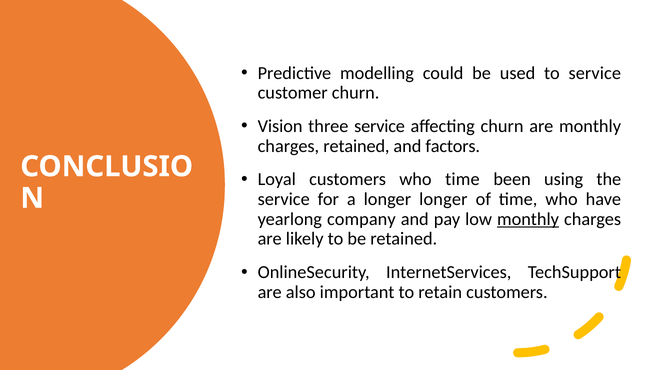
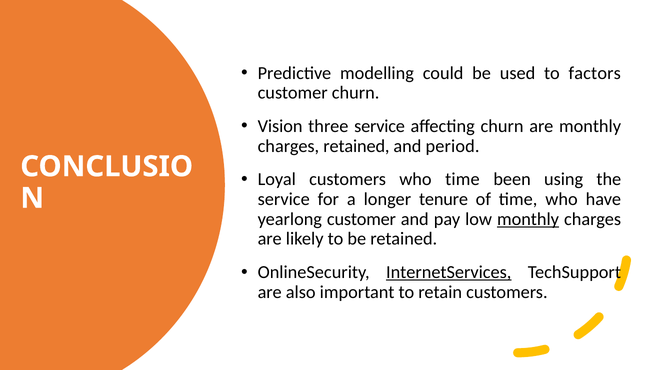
to service: service -> factors
factors: factors -> period
longer longer: longer -> tenure
yearlong company: company -> customer
InternetServices underline: none -> present
